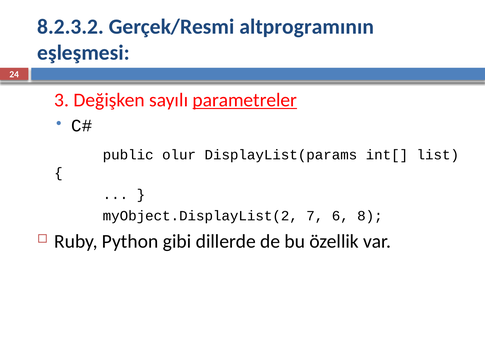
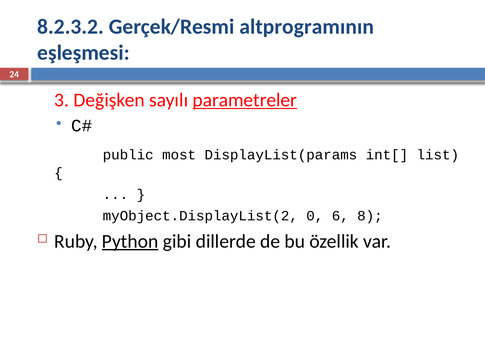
olur: olur -> most
7: 7 -> 0
Python underline: none -> present
